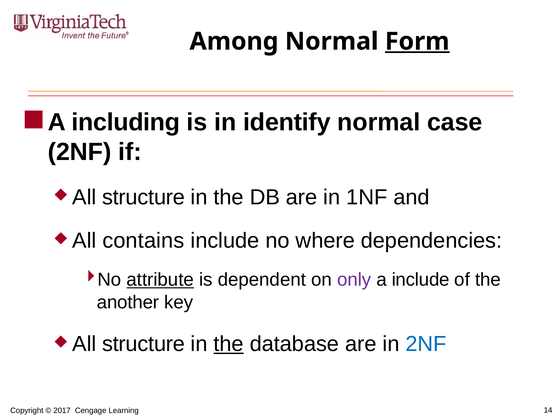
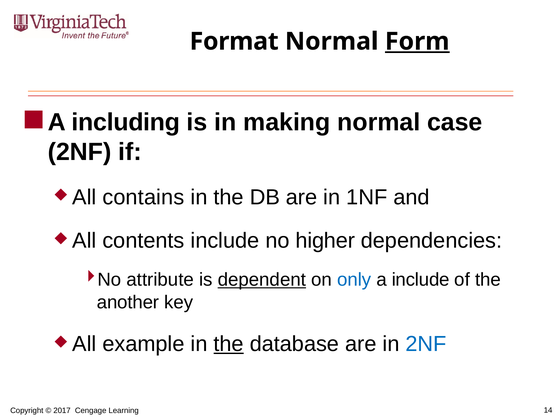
Among: Among -> Format
identify: identify -> making
structure at (144, 197): structure -> contains
contains: contains -> contents
where: where -> higher
attribute underline: present -> none
dependent underline: none -> present
only colour: purple -> blue
structure at (144, 344): structure -> example
